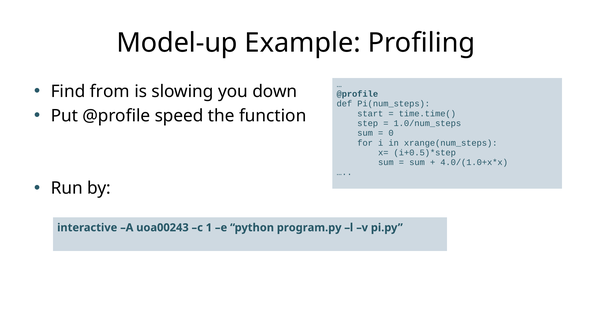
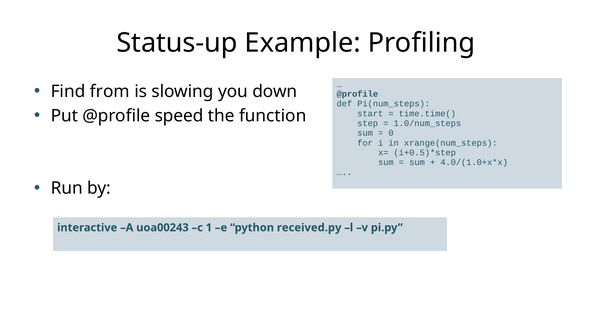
Model-up: Model-up -> Status-up
program.py: program.py -> received.py
